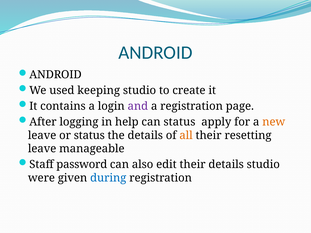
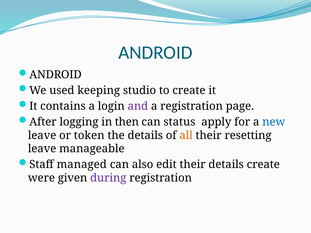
help: help -> then
new colour: orange -> blue
or status: status -> token
password: password -> managed
details studio: studio -> create
during colour: blue -> purple
